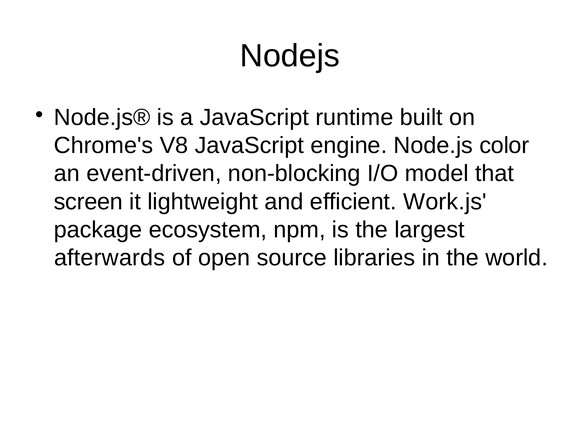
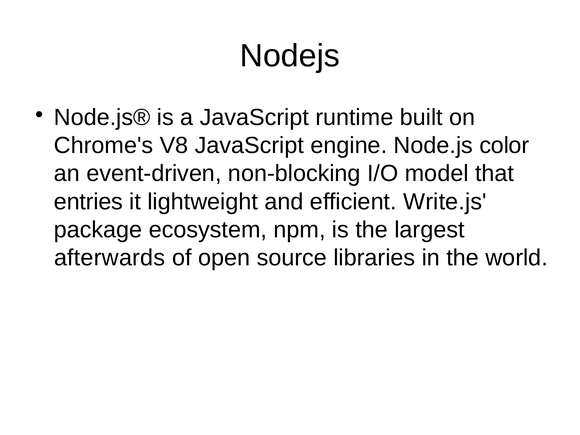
screen: screen -> entries
Work.js: Work.js -> Write.js
